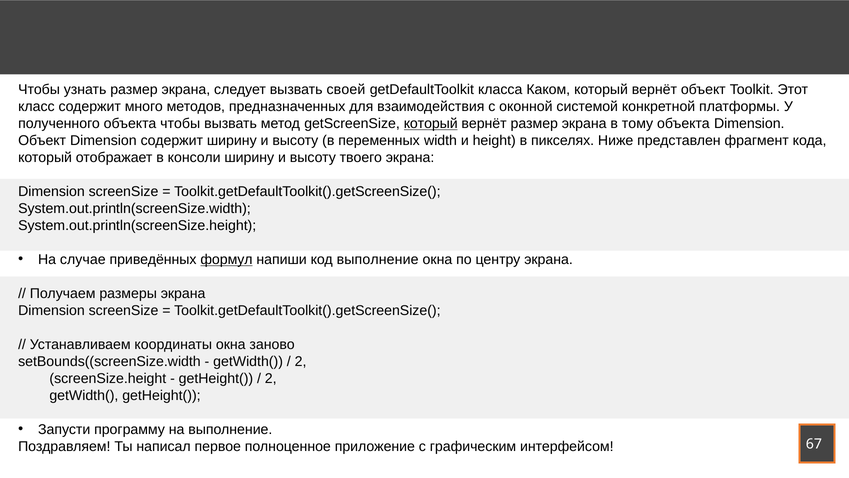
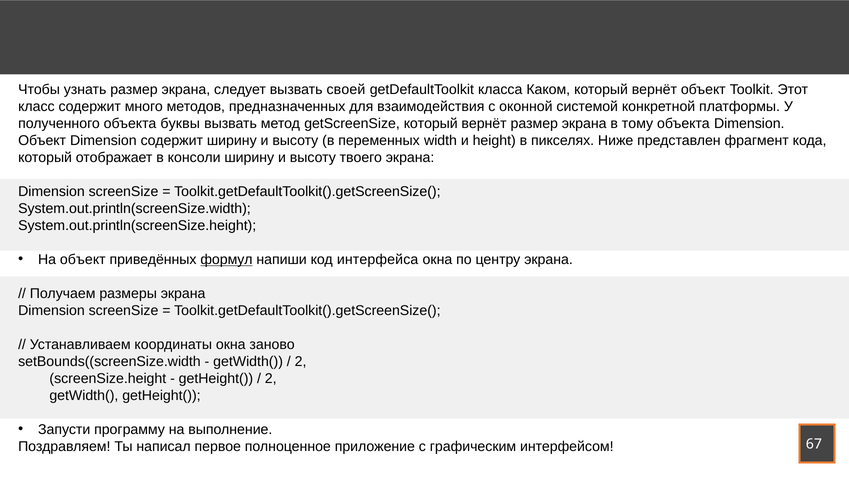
объекта чтобы: чтобы -> буквы
который at (431, 124) underline: present -> none
На случае: случае -> объект
код выполнение: выполнение -> интерфейса
